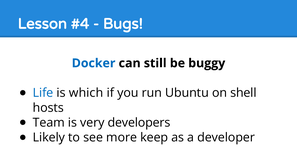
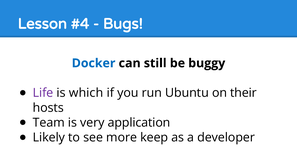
Life colour: blue -> purple
shell: shell -> their
developers: developers -> application
